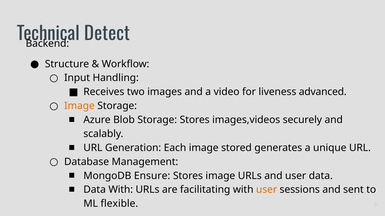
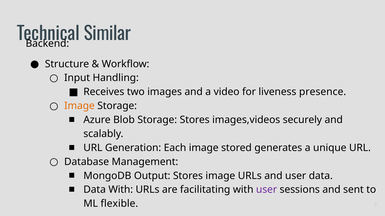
Detect: Detect -> Similar
advanced: advanced -> presence
Ensure: Ensure -> Output
user at (267, 190) colour: orange -> purple
